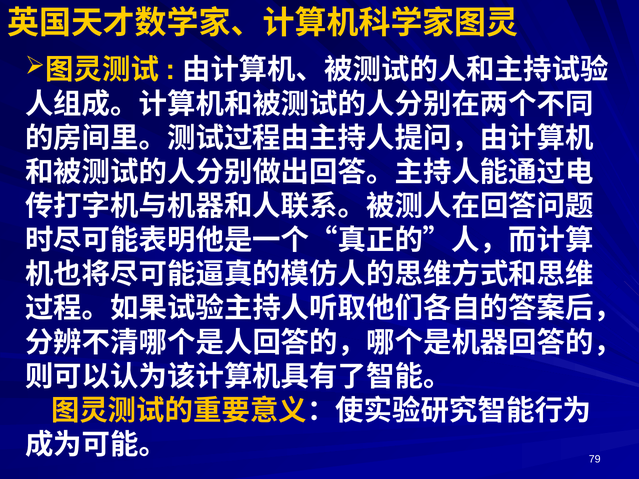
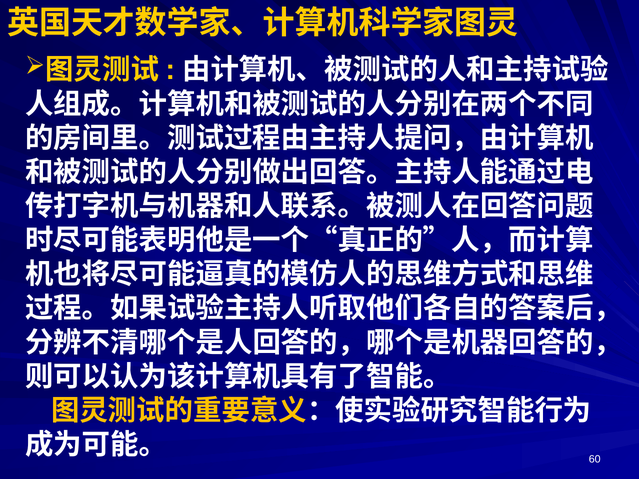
79: 79 -> 60
